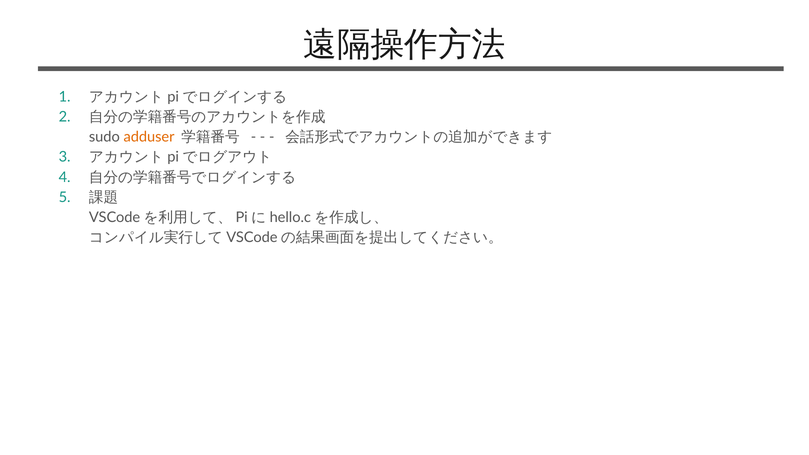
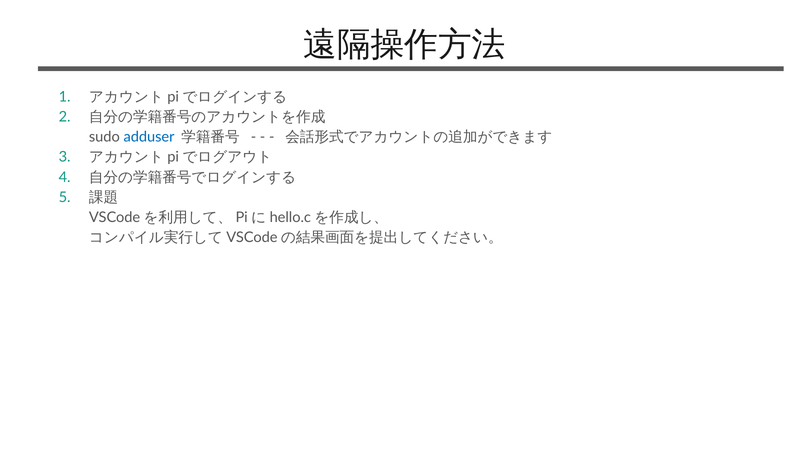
adduser colour: orange -> blue
